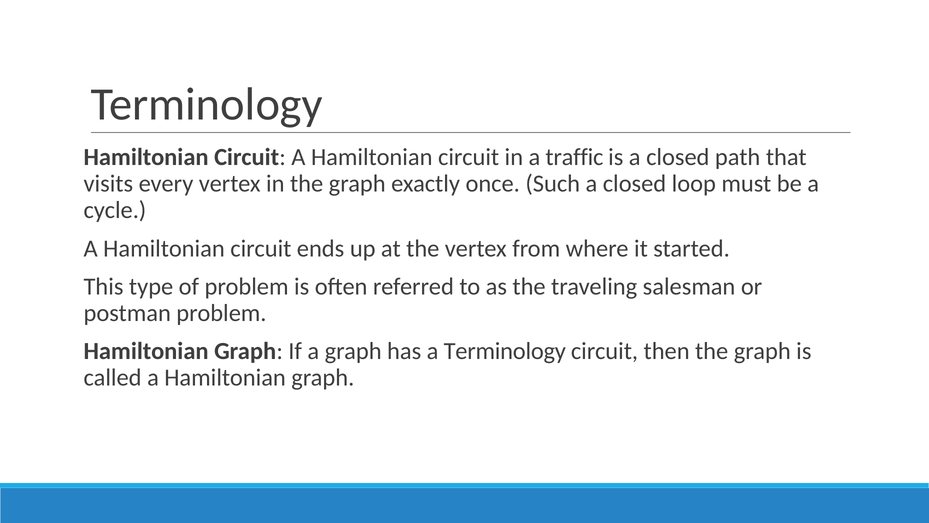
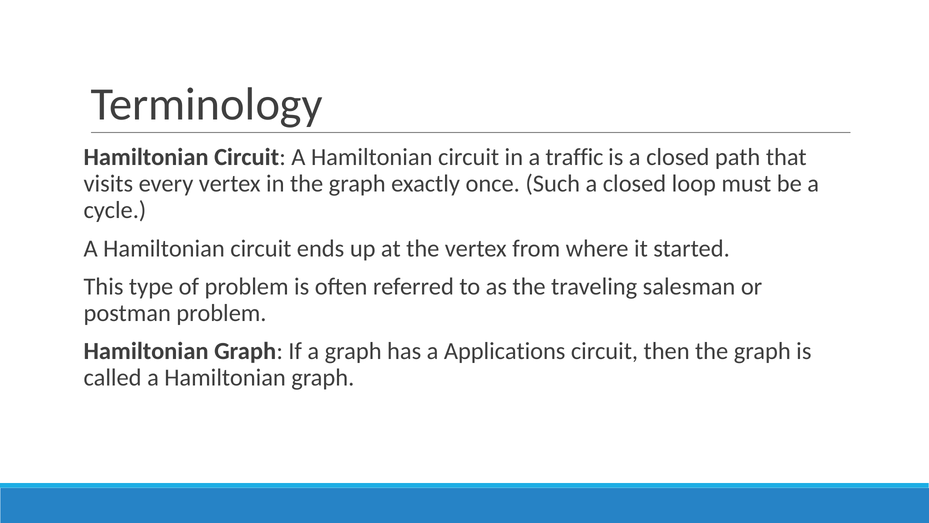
a Terminology: Terminology -> Applications
